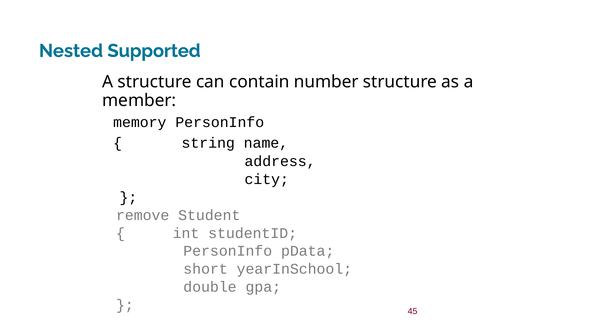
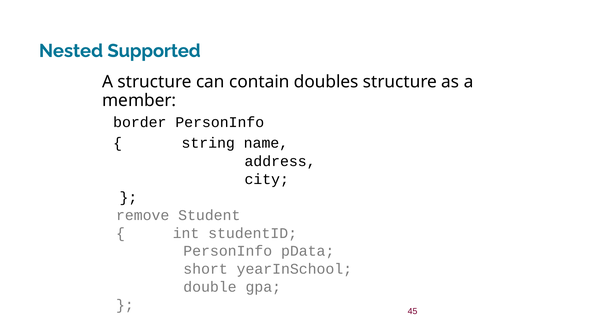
number: number -> doubles
memory: memory -> border
